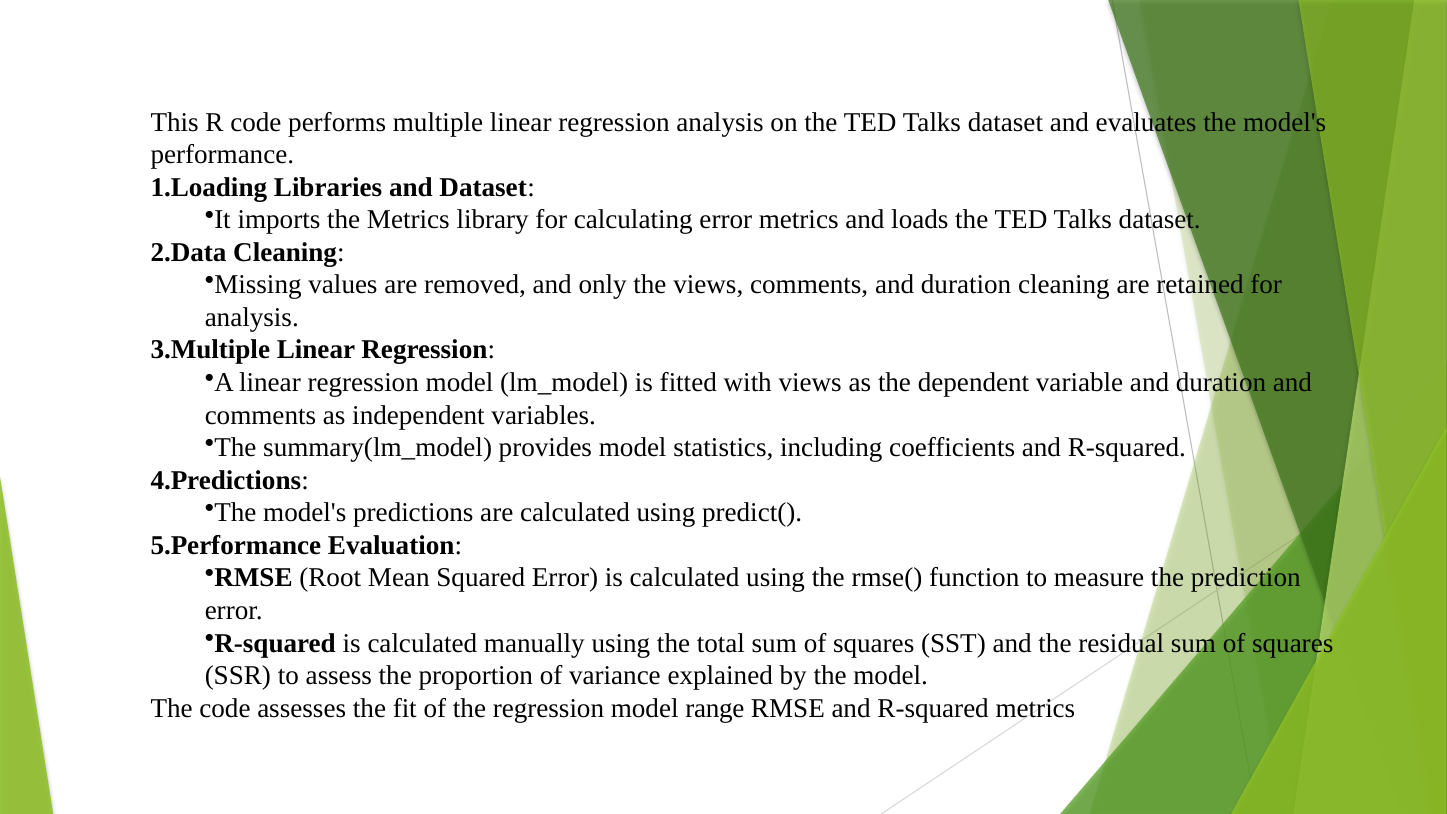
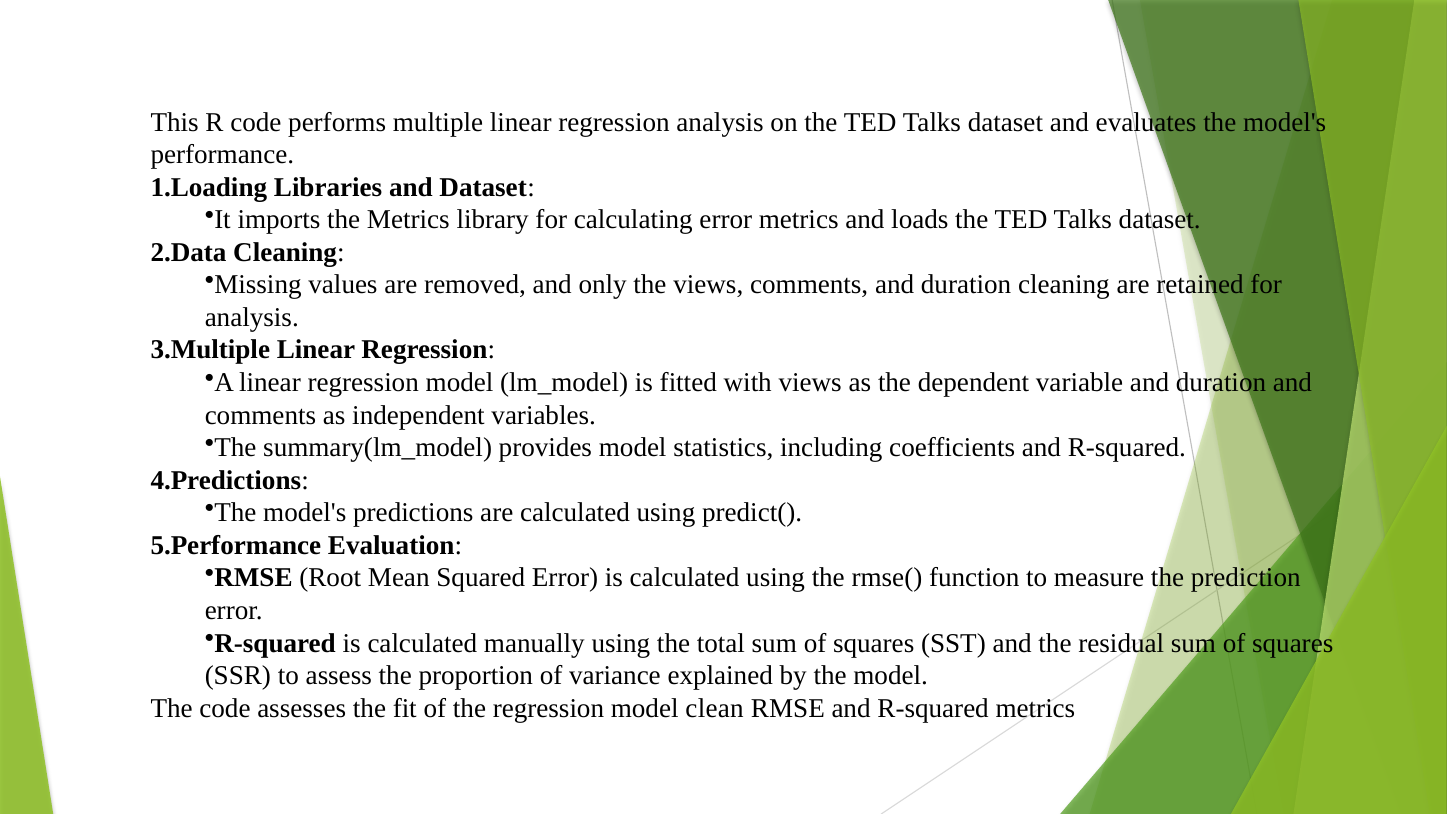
range: range -> clean
